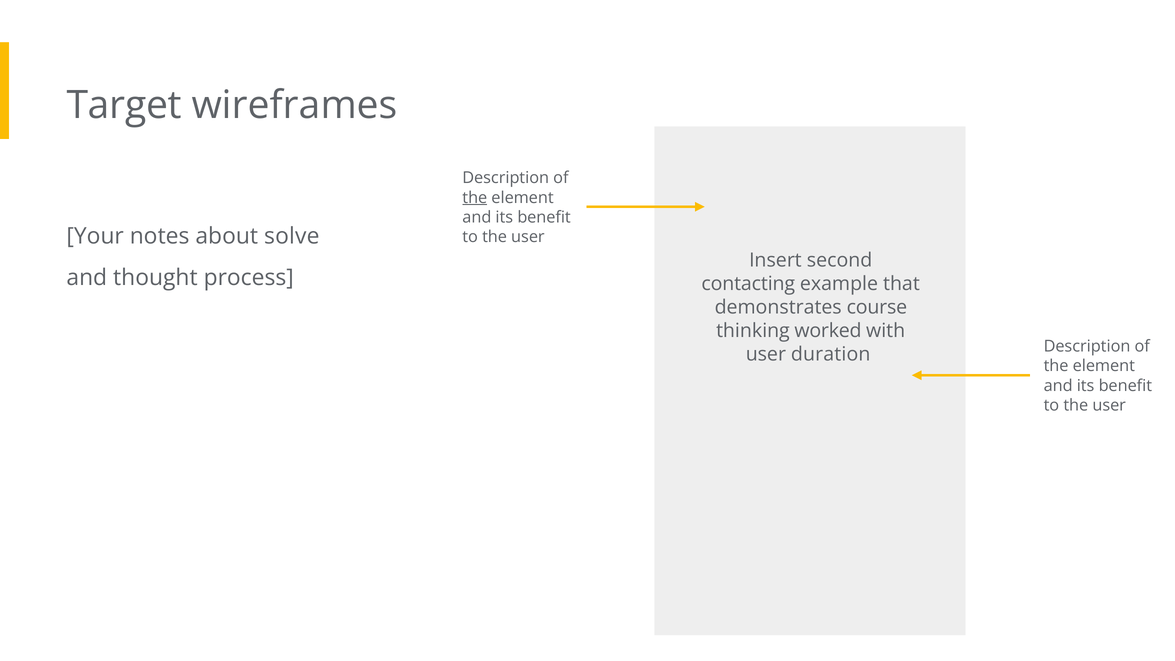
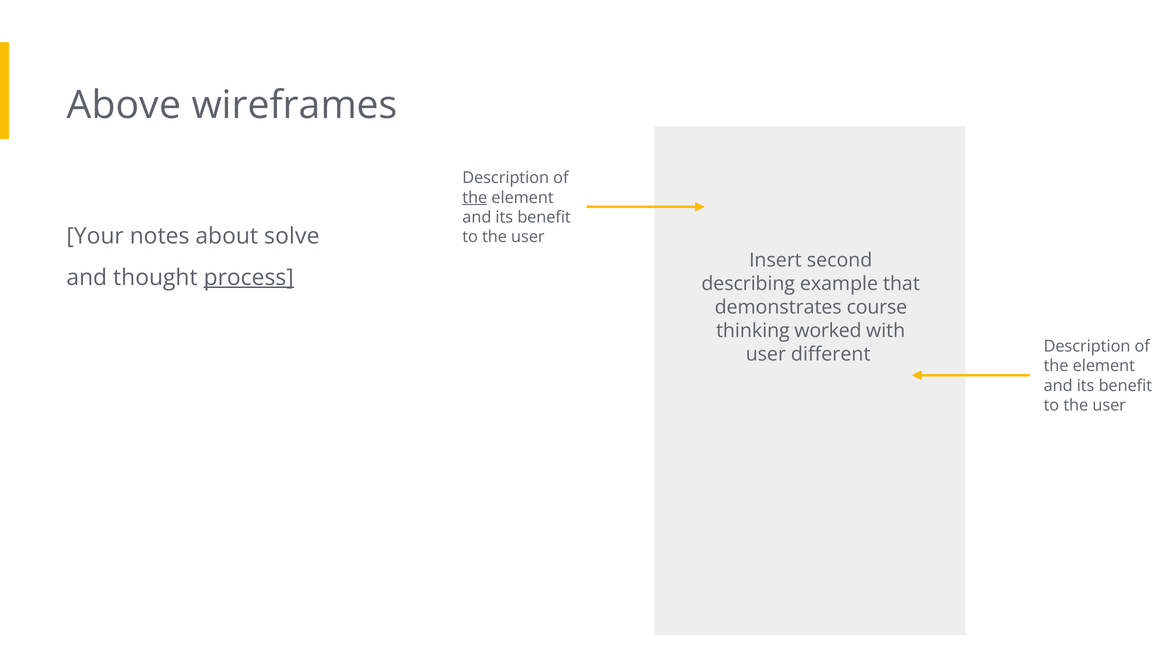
Target: Target -> Above
process underline: none -> present
contacting: contacting -> describing
duration: duration -> different
